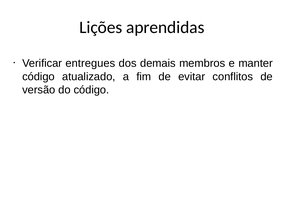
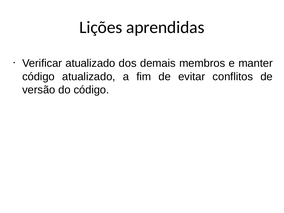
Verificar entregues: entregues -> atualizado
